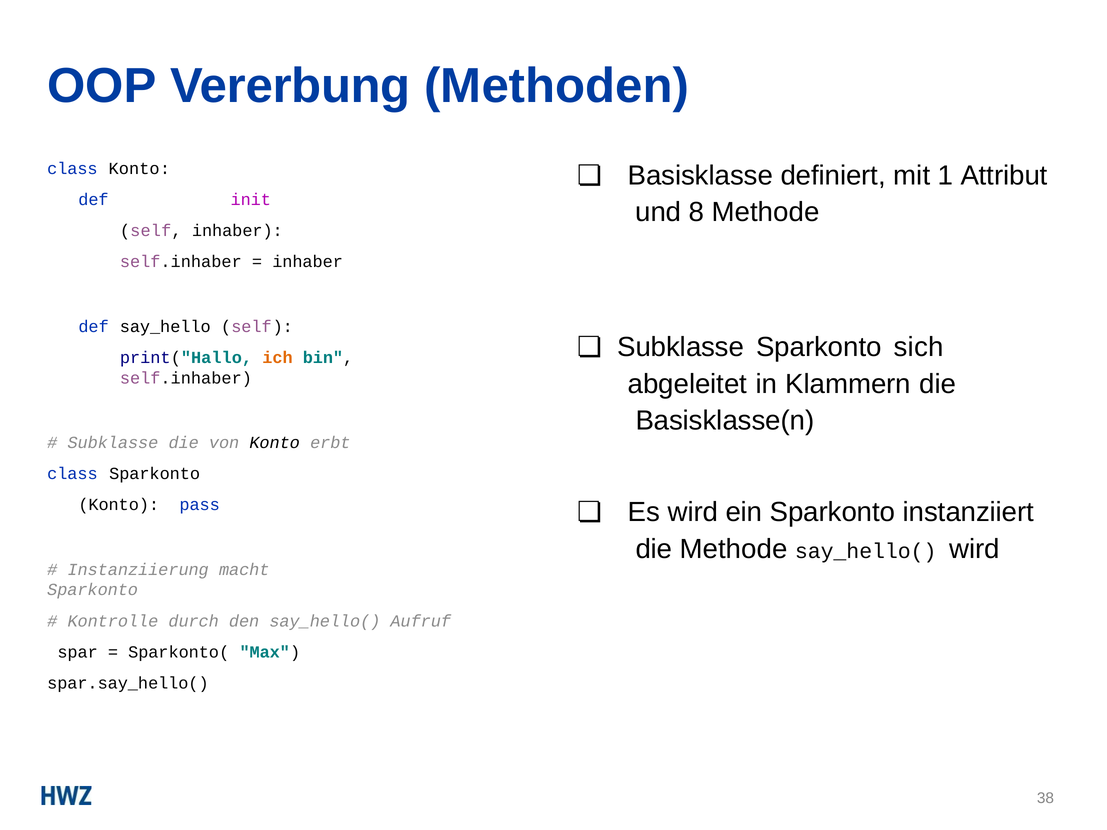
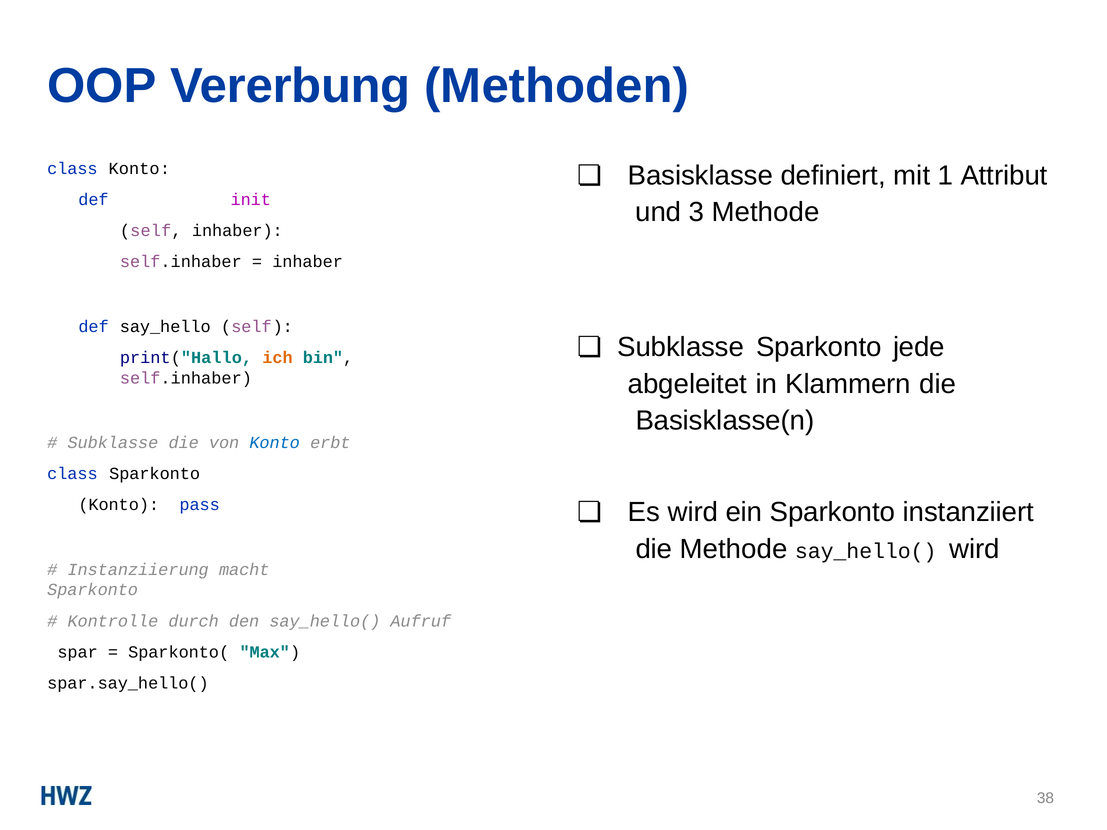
8: 8 -> 3
sich: sich -> jede
Konto at (275, 443) colour: black -> blue
